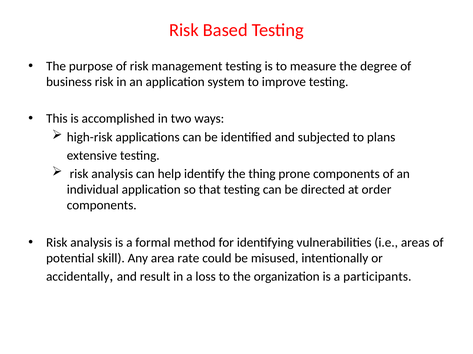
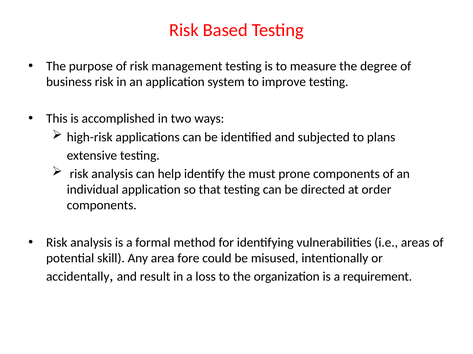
thing: thing -> must
rate: rate -> fore
participants: participants -> requirement
